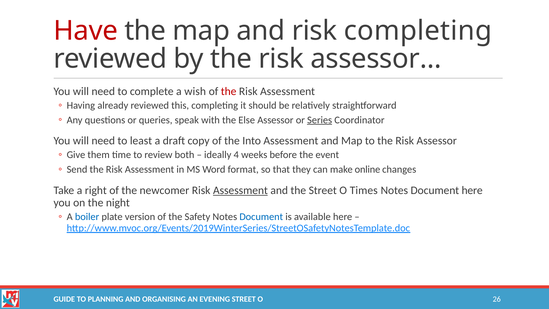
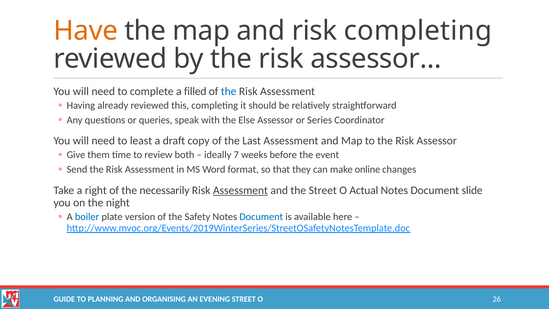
Have colour: red -> orange
wish: wish -> filled
the at (229, 91) colour: red -> blue
Series underline: present -> none
Into: Into -> Last
4: 4 -> 7
newcomer: newcomer -> necessarily
Times: Times -> Actual
Document here: here -> slide
